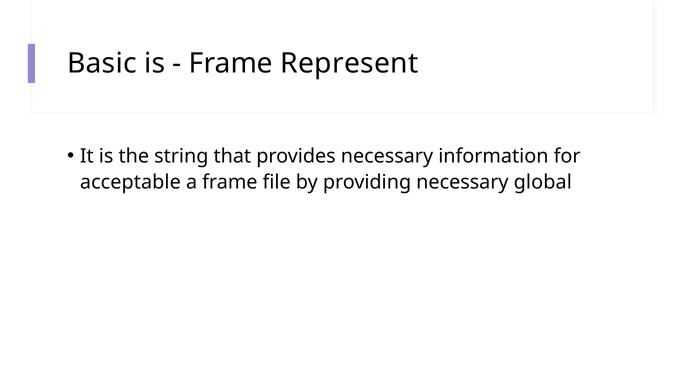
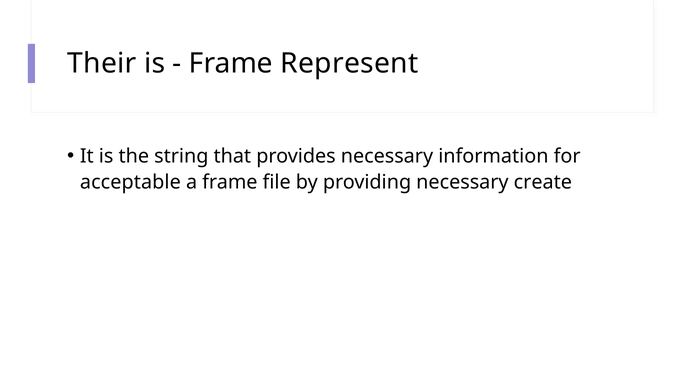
Basic: Basic -> Their
global: global -> create
